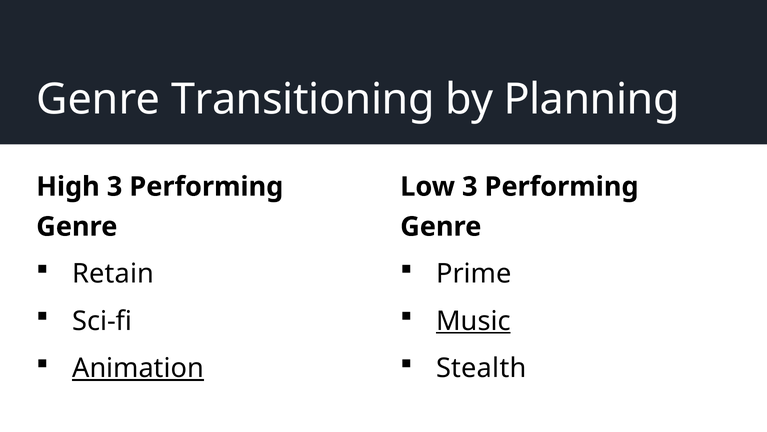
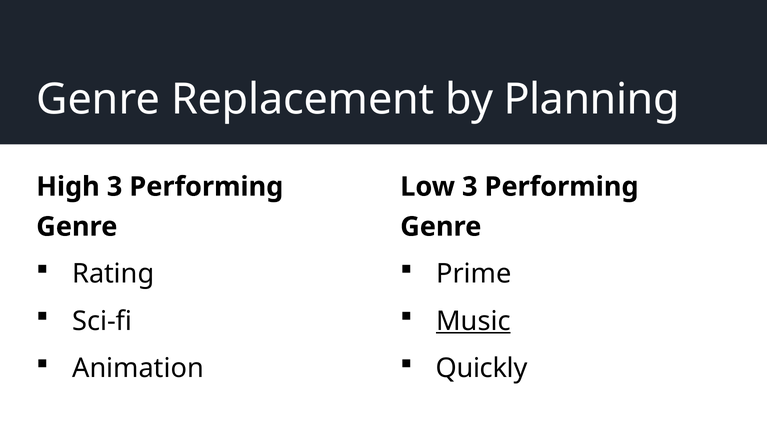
Transitioning: Transitioning -> Replacement
Retain: Retain -> Rating
Animation underline: present -> none
Stealth: Stealth -> Quickly
